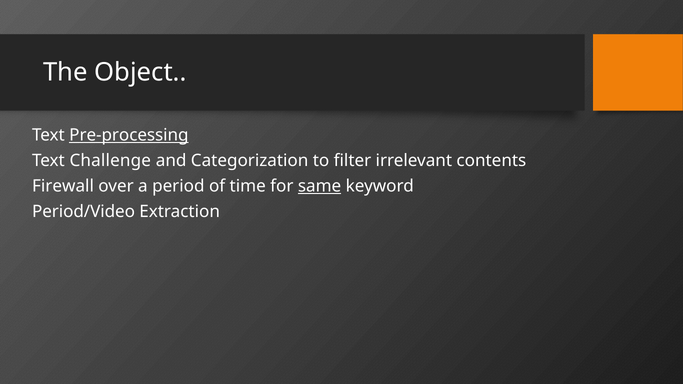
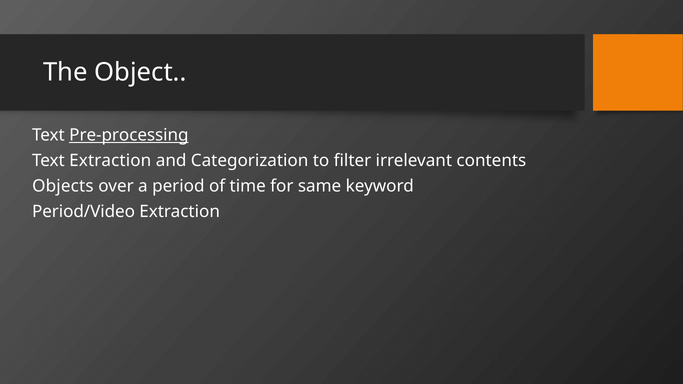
Text Challenge: Challenge -> Extraction
Firewall: Firewall -> Objects
same underline: present -> none
